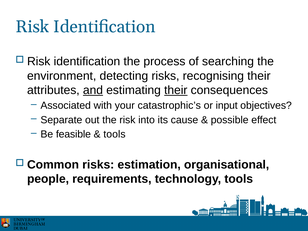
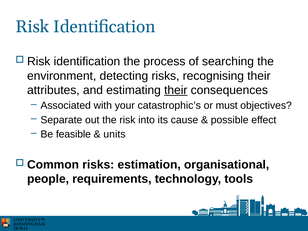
and underline: present -> none
input: input -> must
tools at (114, 134): tools -> units
